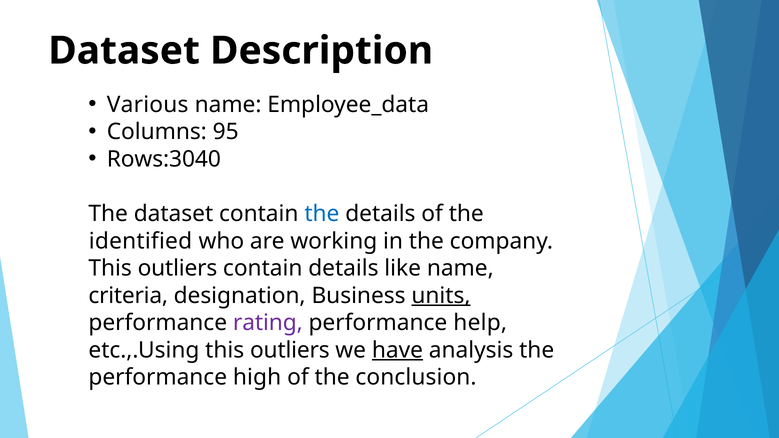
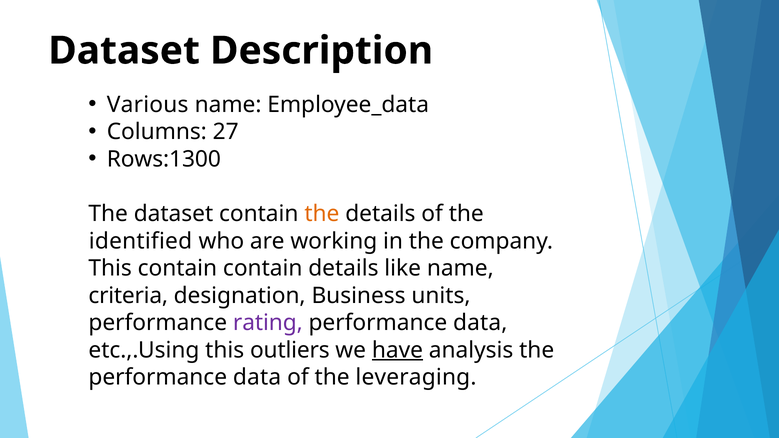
95: 95 -> 27
Rows:3040: Rows:3040 -> Rows:1300
the at (322, 214) colour: blue -> orange
outliers at (177, 268): outliers -> contain
units underline: present -> none
help at (480, 323): help -> data
high at (257, 378): high -> data
conclusion: conclusion -> leveraging
